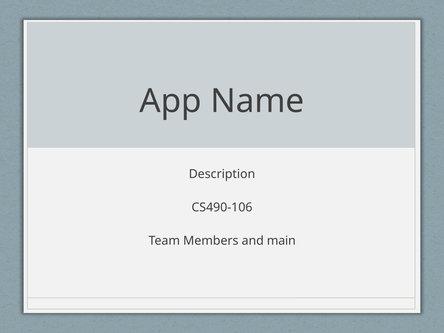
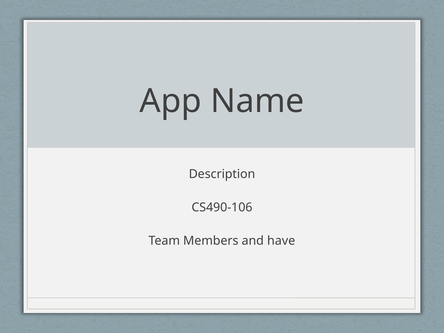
main: main -> have
